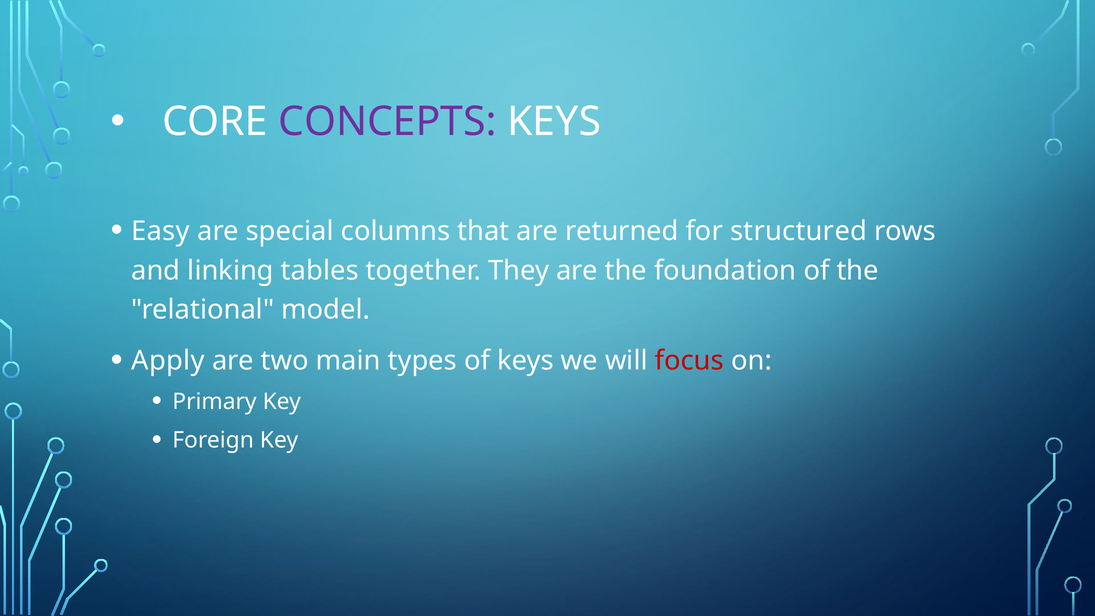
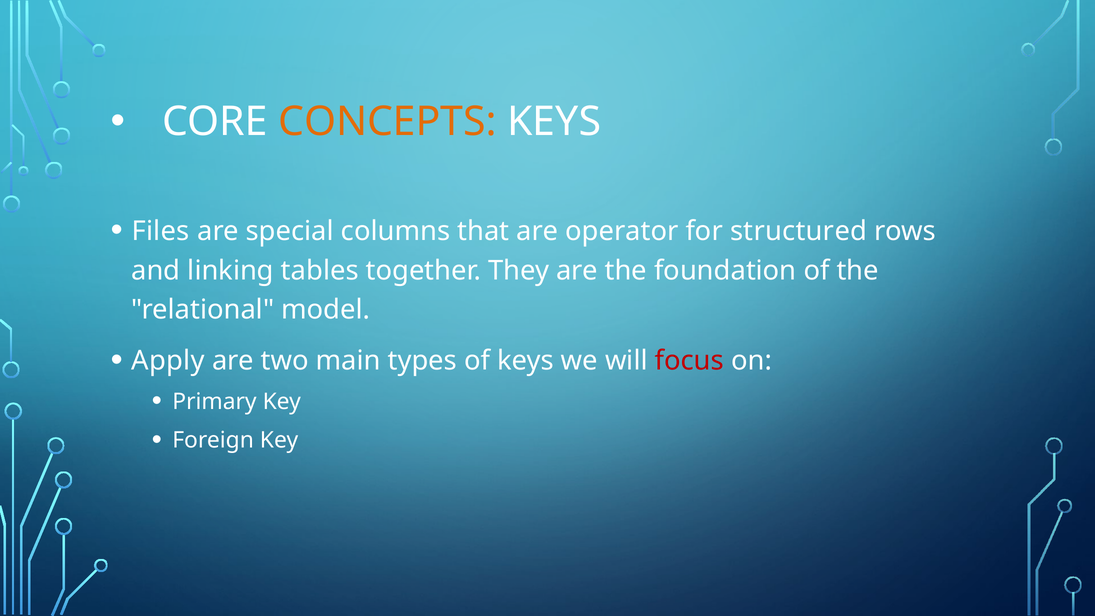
CONCEPTS colour: purple -> orange
Easy: Easy -> Files
returned: returned -> operator
